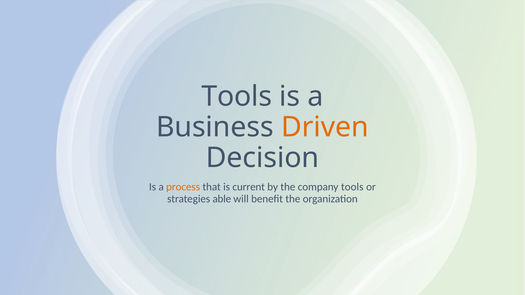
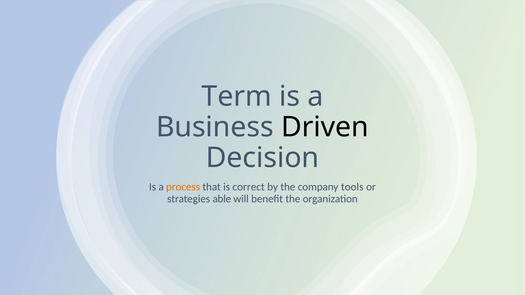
Tools at (237, 97): Tools -> Term
Driven colour: orange -> black
current: current -> correct
